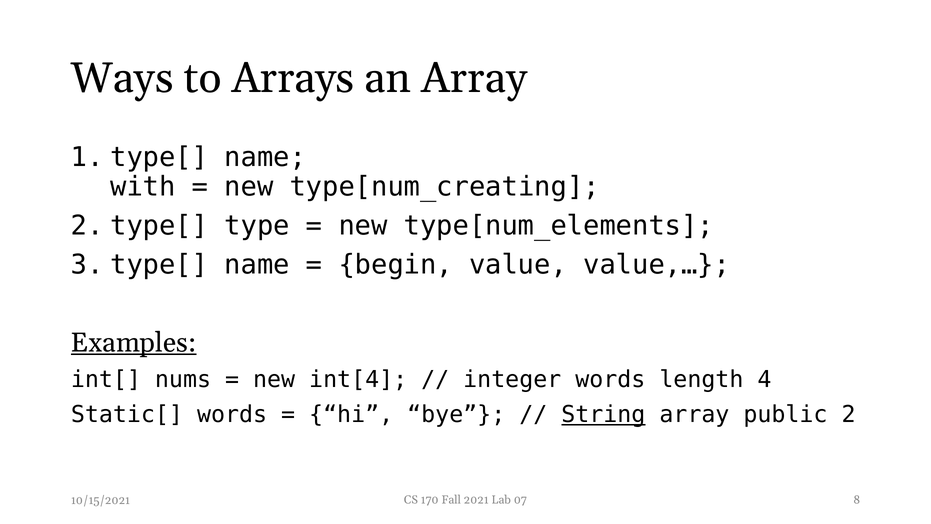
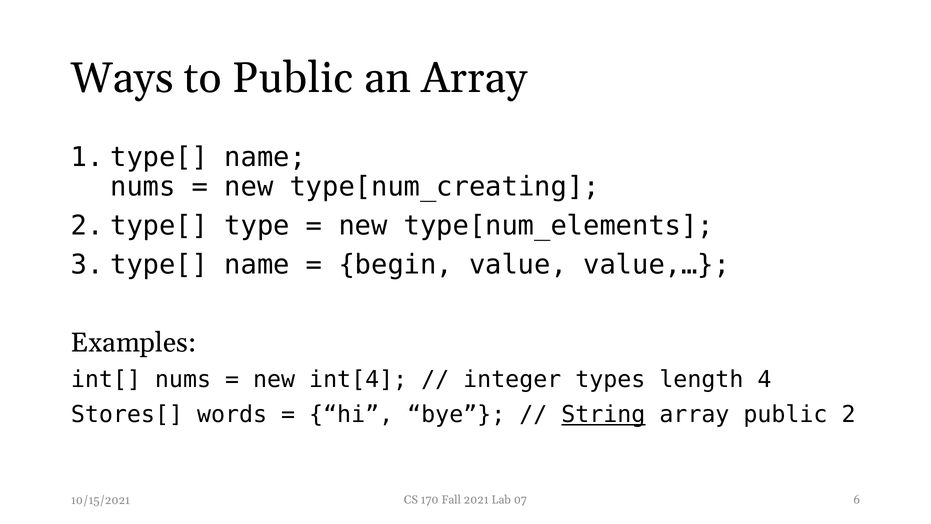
to Arrays: Arrays -> Public
with at (143, 187): with -> nums
Examples underline: present -> none
integer words: words -> types
Static[: Static[ -> Stores[
8: 8 -> 6
